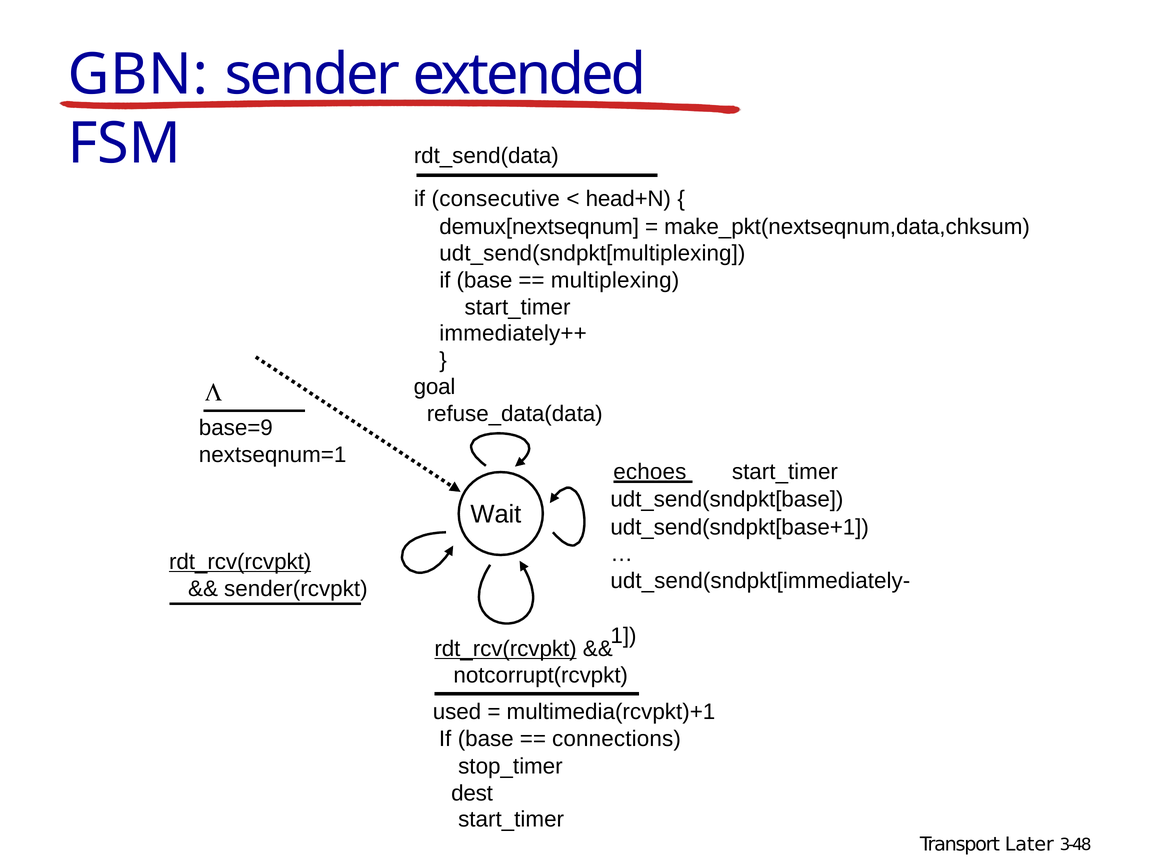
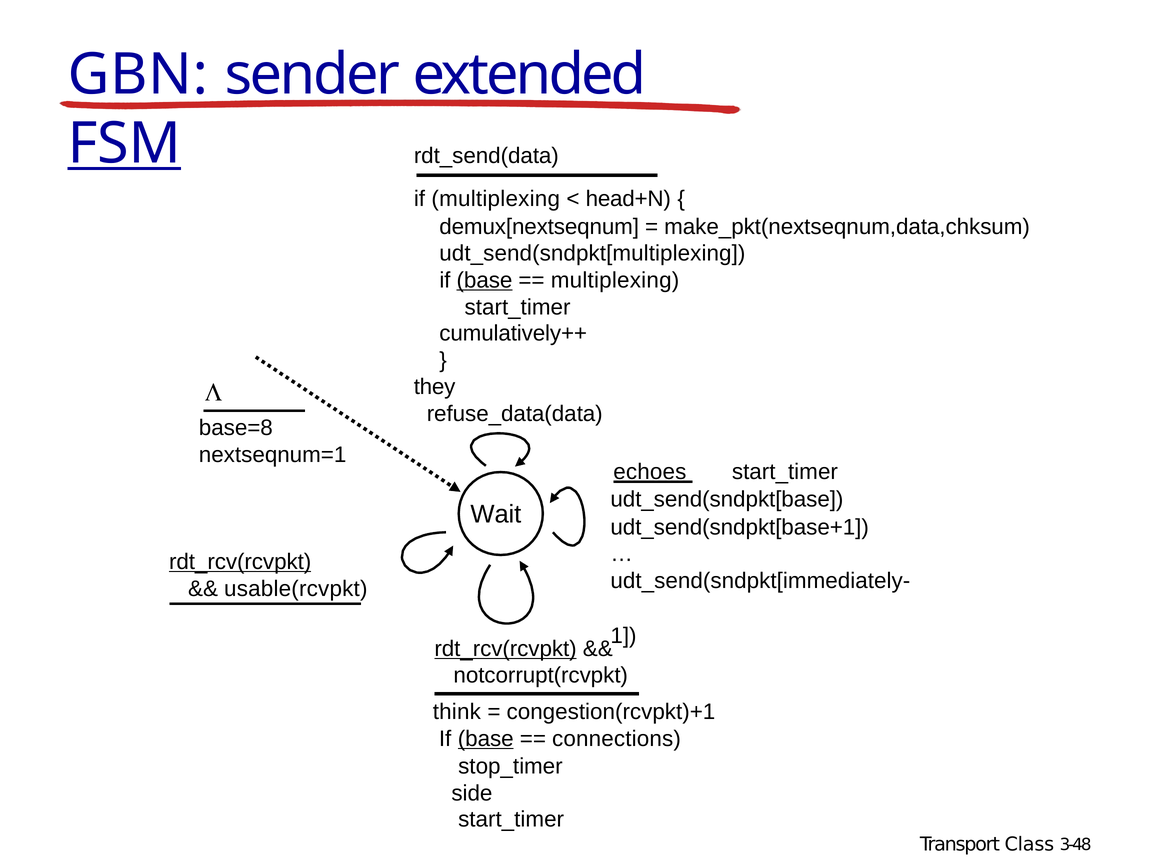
FSM underline: none -> present
if consecutive: consecutive -> multiplexing
base at (484, 280) underline: none -> present
immediately++: immediately++ -> cumulatively++
goal: goal -> they
base=9: base=9 -> base=8
sender(rcvpkt: sender(rcvpkt -> usable(rcvpkt
used: used -> think
multimedia(rcvpkt)+1: multimedia(rcvpkt)+1 -> congestion(rcvpkt)+1
base at (486, 739) underline: none -> present
dest: dest -> side
Later: Later -> Class
